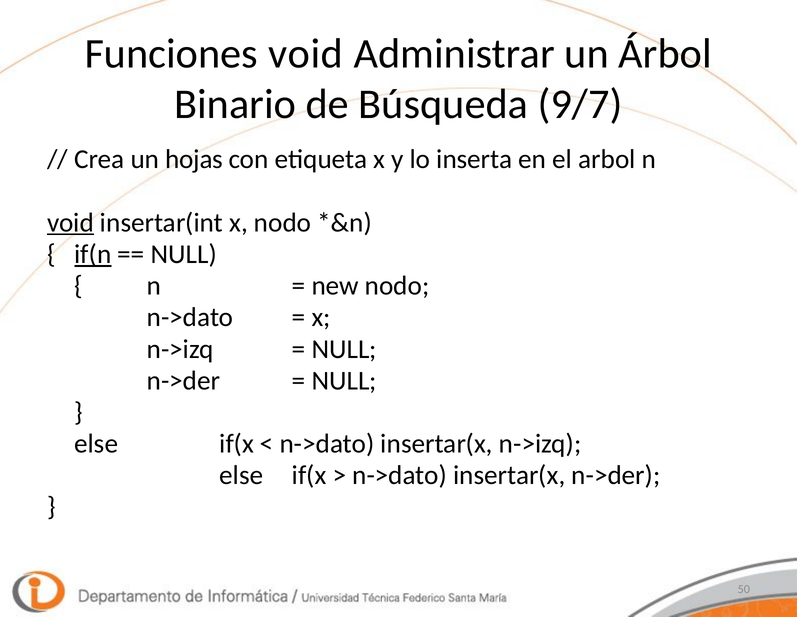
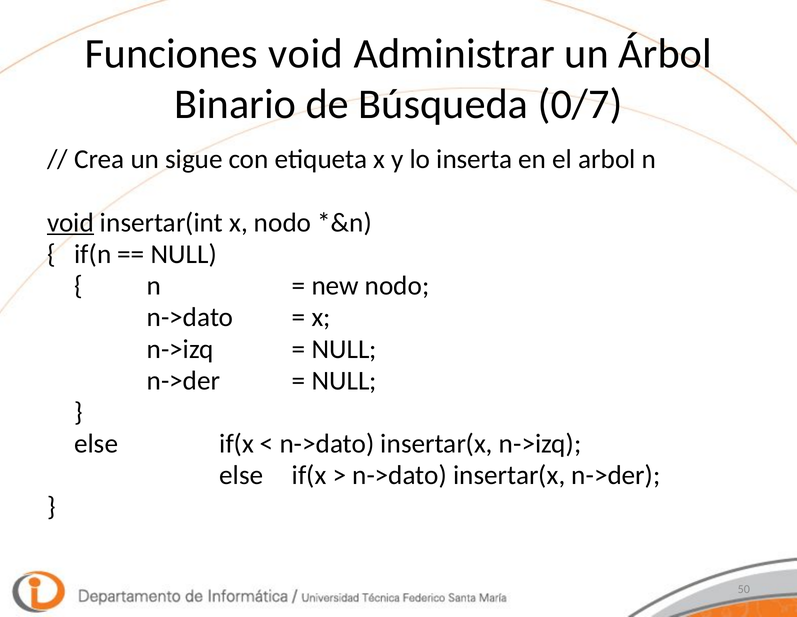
9/7: 9/7 -> 0/7
hojas: hojas -> sigue
if(n underline: present -> none
